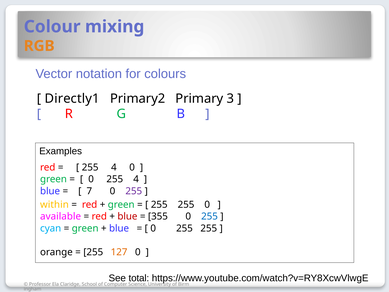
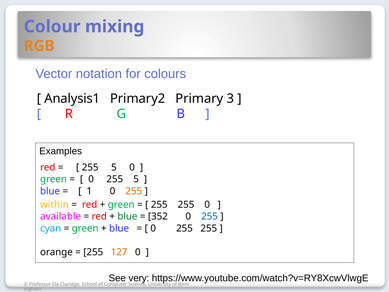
Directly1: Directly1 -> Analysis1
4 at (114, 167): 4 -> 5
0 255 4: 4 -> 5
7: 7 -> 1
255 at (134, 191) colour: purple -> orange
blue at (127, 216) colour: red -> green
355: 355 -> 352
total: total -> very
